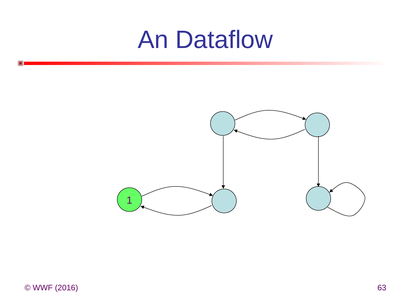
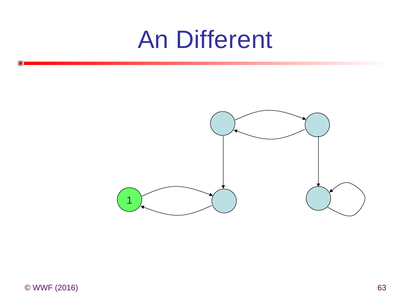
Dataflow: Dataflow -> Different
